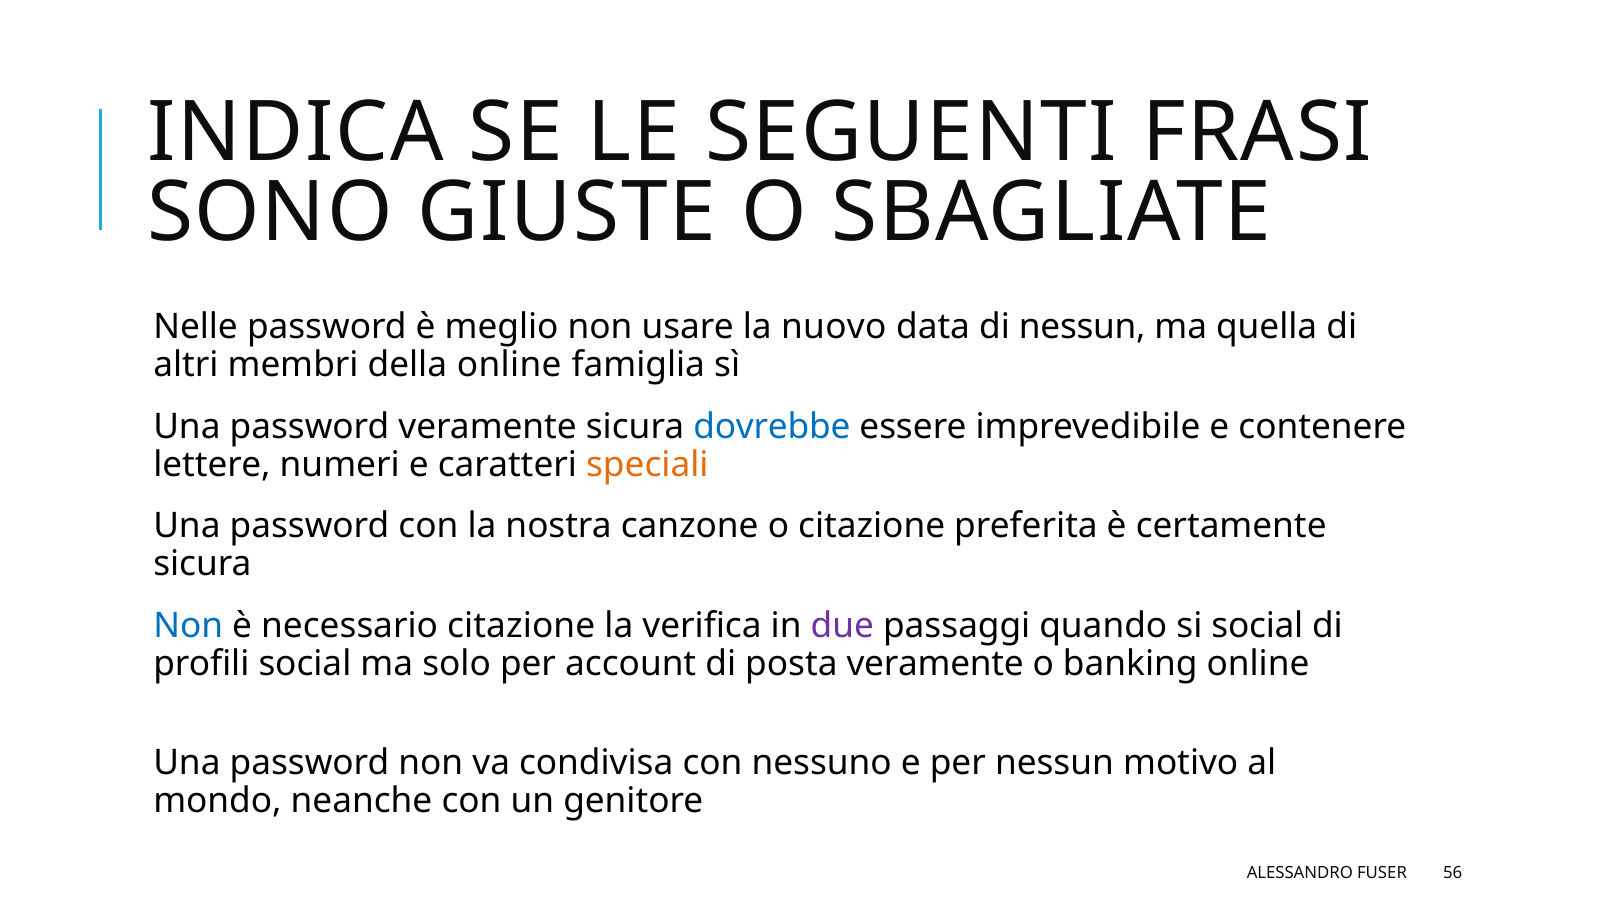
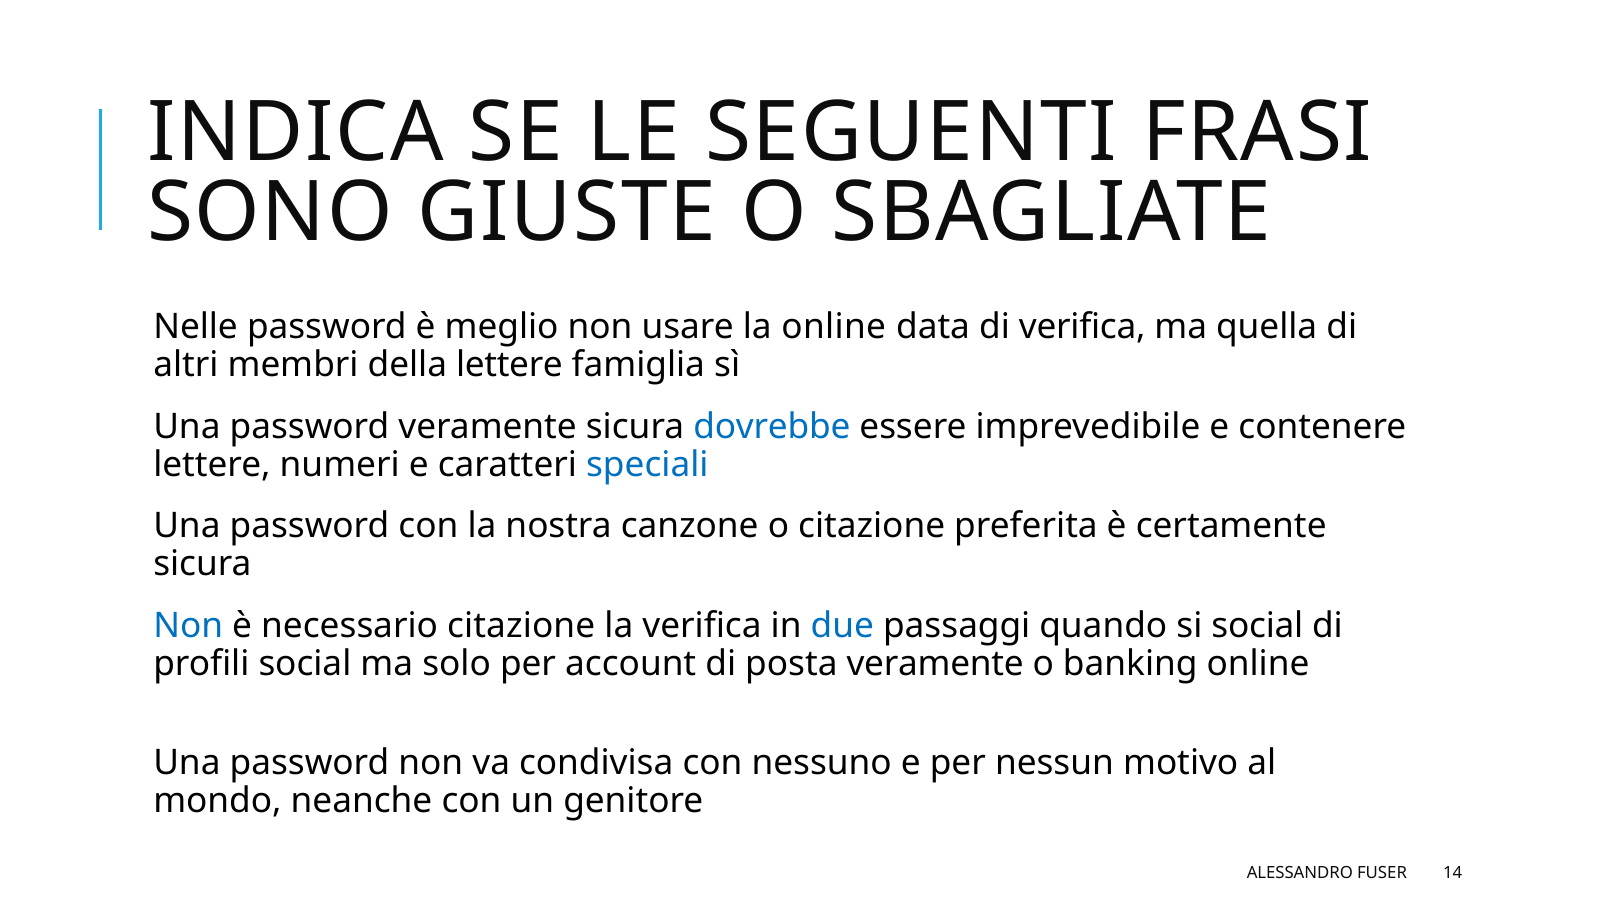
la nuovo: nuovo -> online
di nessun: nessun -> verifica
della online: online -> lettere
speciali colour: orange -> blue
due colour: purple -> blue
56: 56 -> 14
